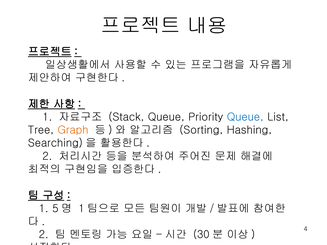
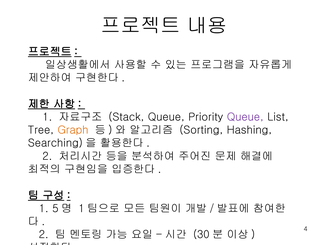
Queue at (245, 117) colour: blue -> purple
